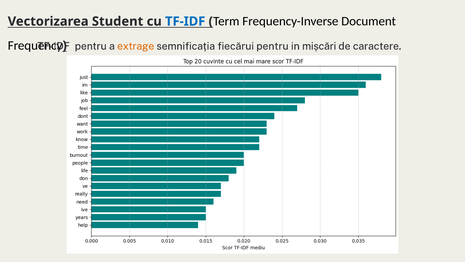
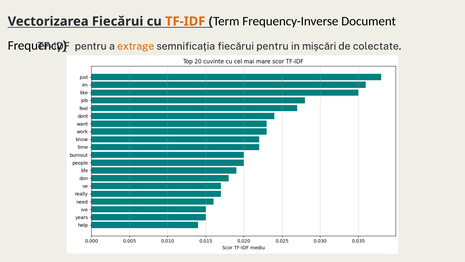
Vectorizarea Student: Student -> Fiecărui
TF-IDF at (185, 21) colour: blue -> orange
caractere: caractere -> colectate
